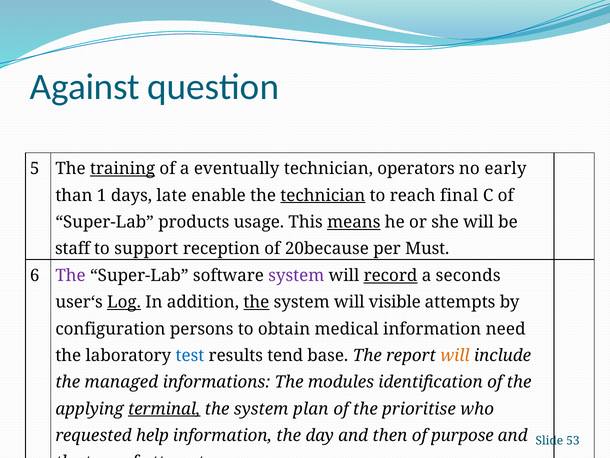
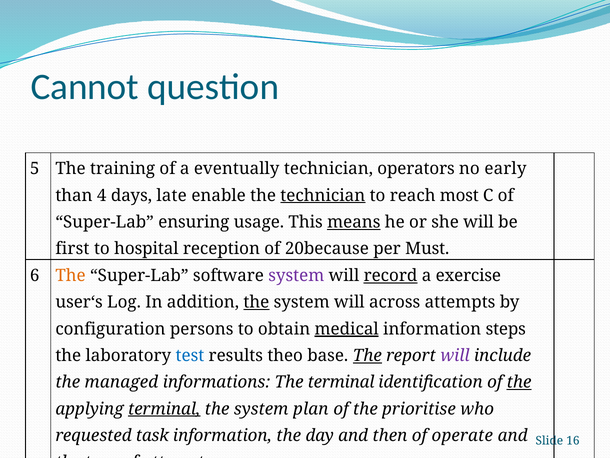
Against: Against -> Cannot
training underline: present -> none
1: 1 -> 4
final: final -> most
products: products -> ensuring
staff: staff -> first
support: support -> hospital
The at (70, 275) colour: purple -> orange
seconds: seconds -> exercise
Log underline: present -> none
visible: visible -> across
medical underline: none -> present
need: need -> steps
tend: tend -> theo
The at (367, 355) underline: none -> present
will at (455, 355) colour: orange -> purple
The modules: modules -> terminal
the at (519, 382) underline: none -> present
help: help -> task
purpose: purpose -> operate
53: 53 -> 16
